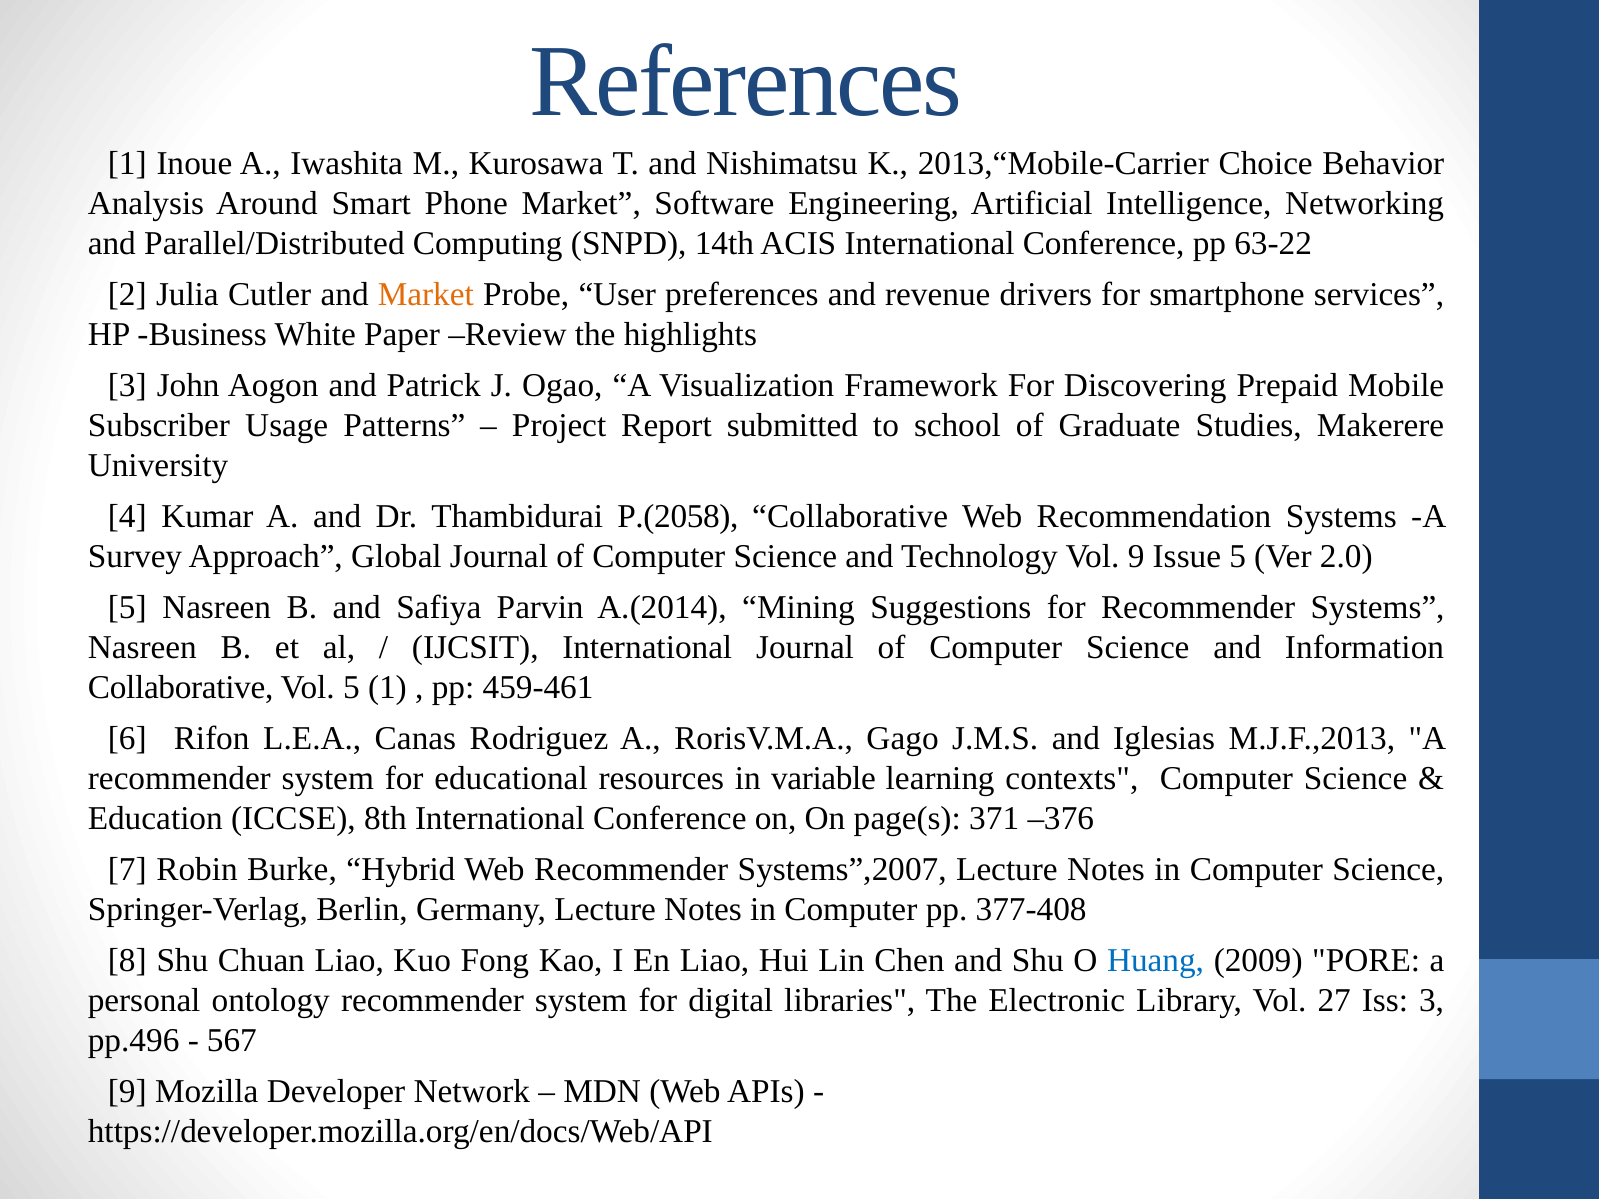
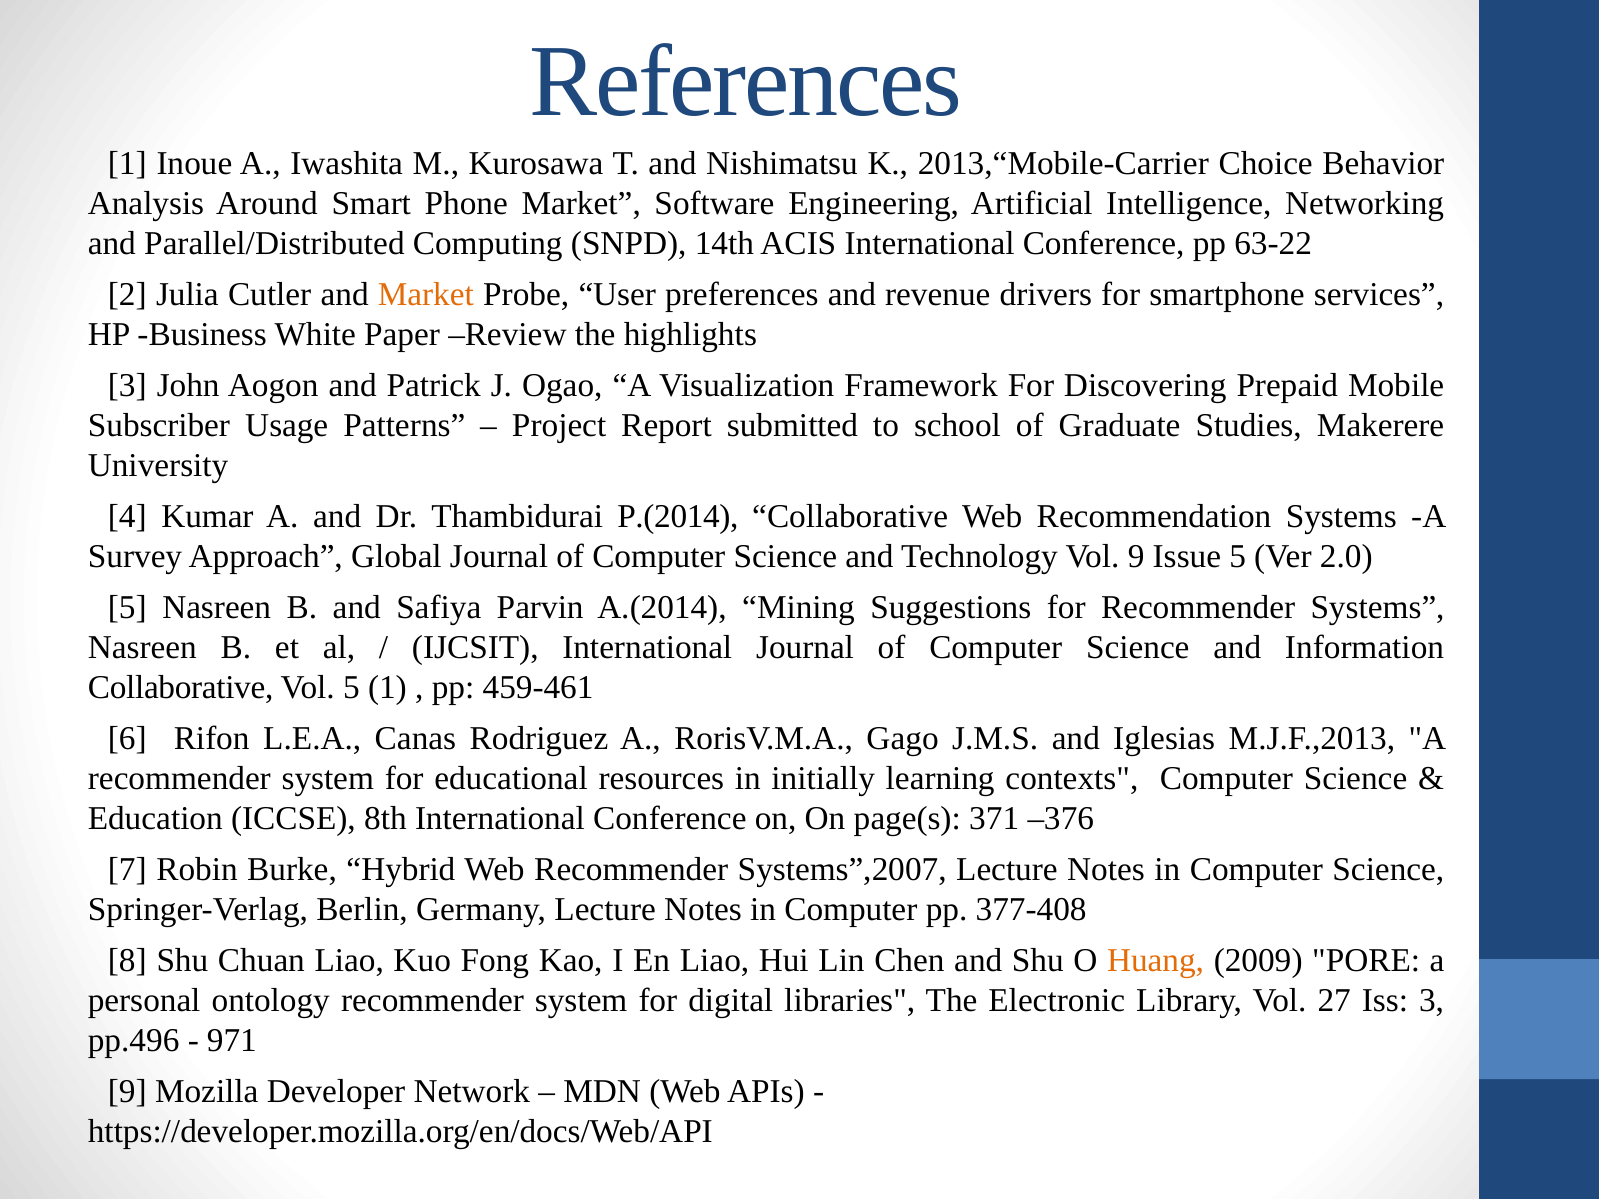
P.(2058: P.(2058 -> P.(2014
variable: variable -> initially
Huang colour: blue -> orange
567: 567 -> 971
